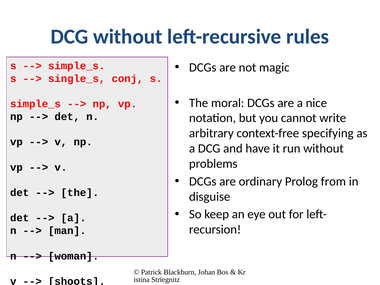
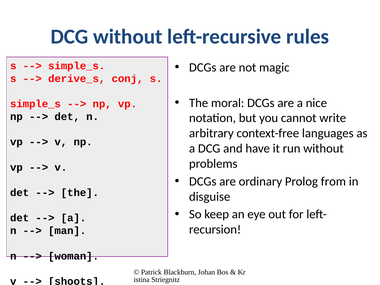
single_s: single_s -> derive_s
specifying: specifying -> languages
